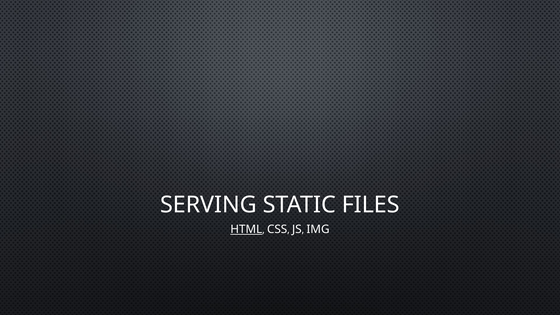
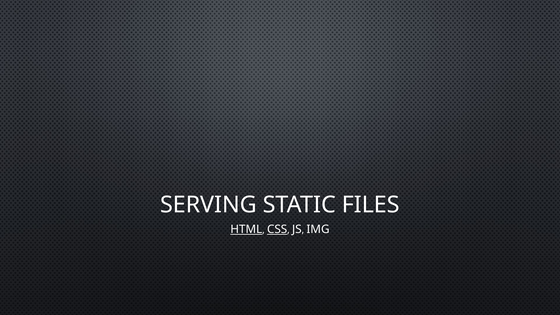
CSS underline: none -> present
